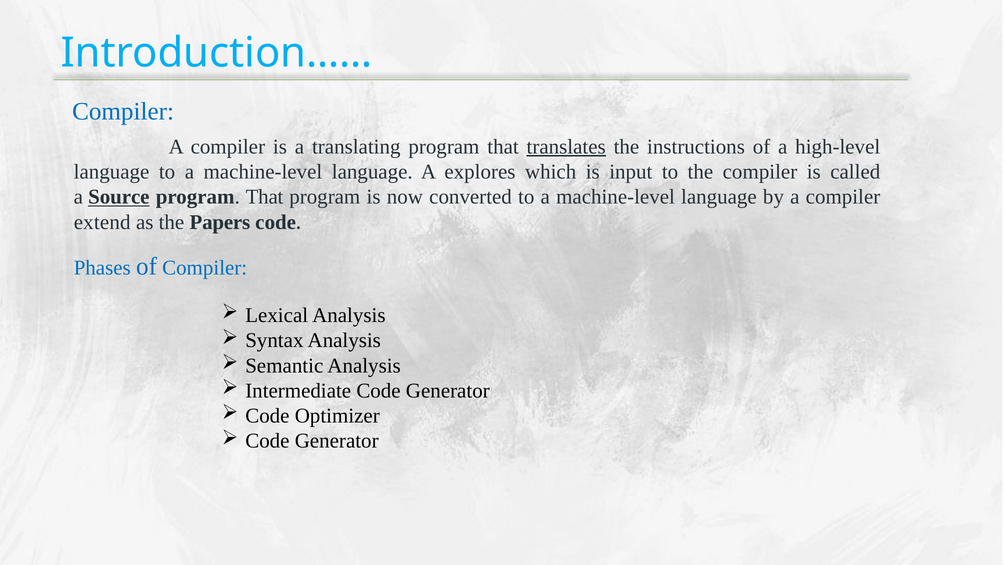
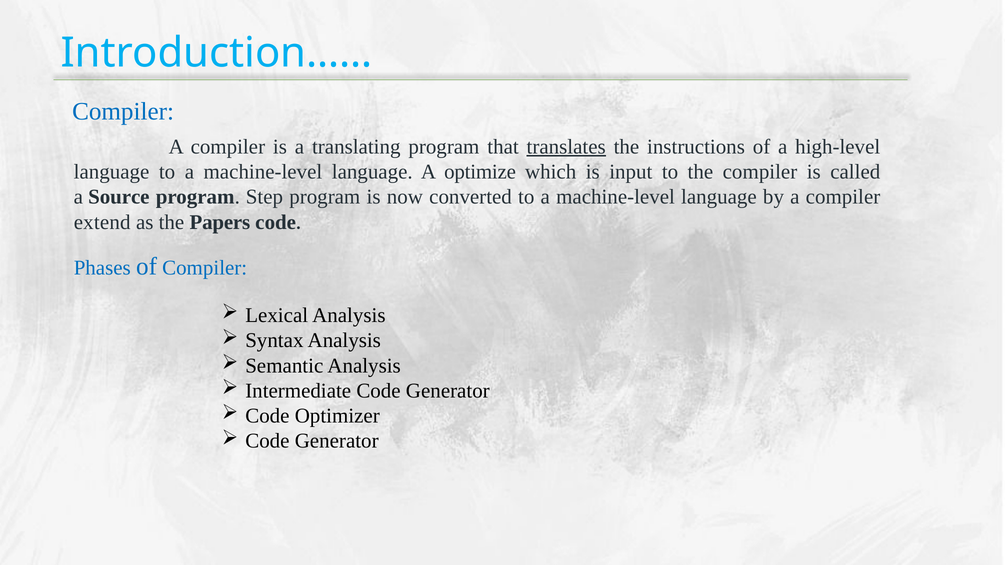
explores: explores -> optimize
Source underline: present -> none
That at (265, 197): That -> Step
